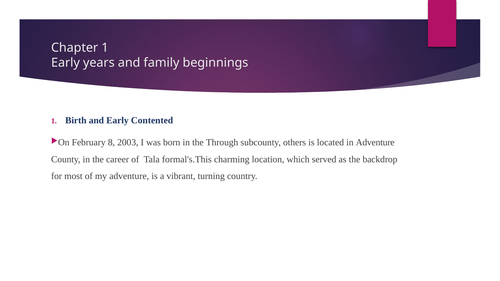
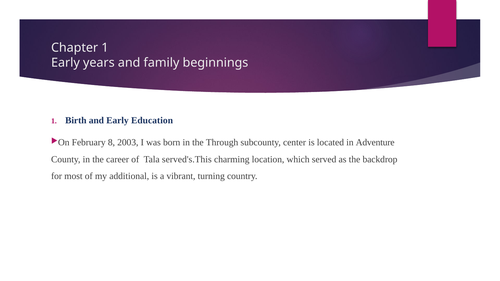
Contented: Contented -> Education
others: others -> center
formal's.This: formal's.This -> served's.This
my adventure: adventure -> additional
